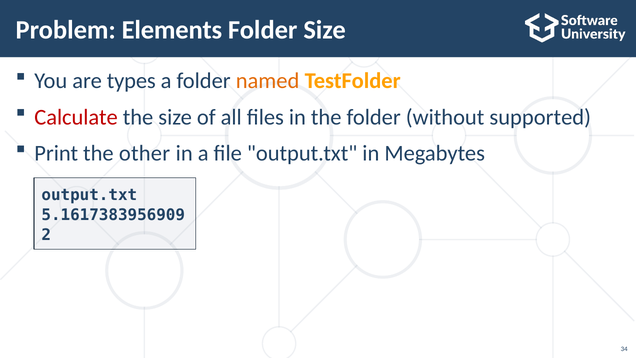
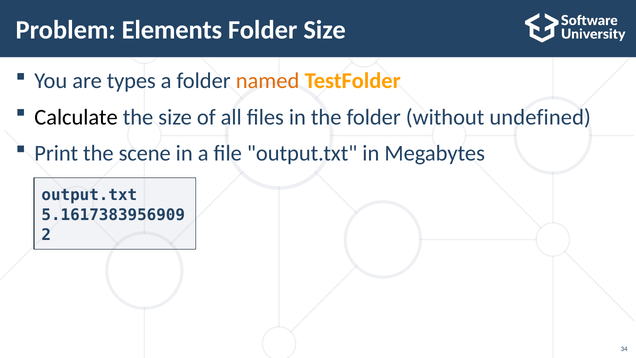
Calculate colour: red -> black
supported: supported -> undefined
other: other -> scene
